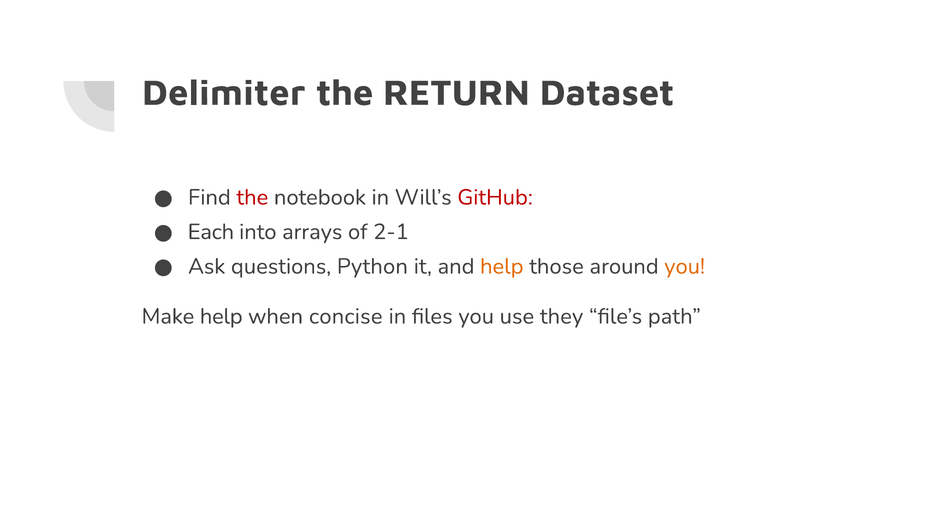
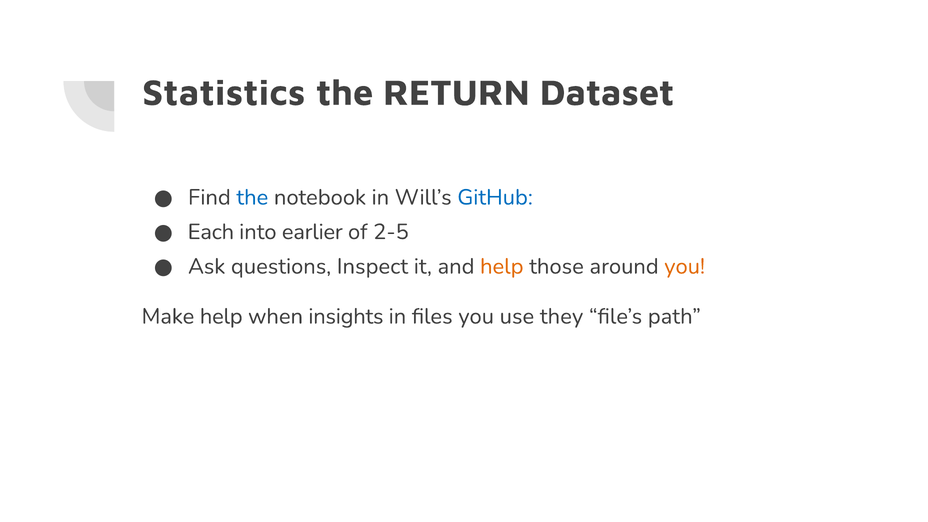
Delimiter: Delimiter -> Statistics
the at (252, 197) colour: red -> blue
GitHub colour: red -> blue
arrays: arrays -> earlier
2-1: 2-1 -> 2-5
Python: Python -> Inspect
concise: concise -> insights
